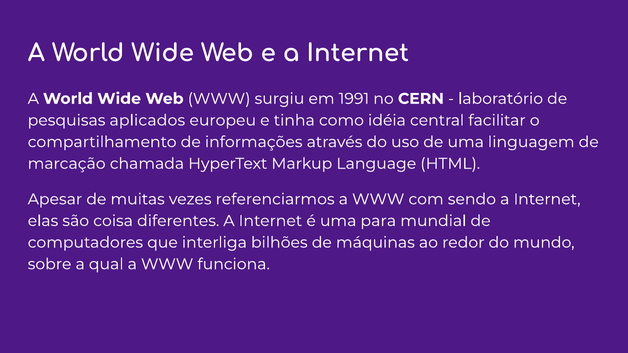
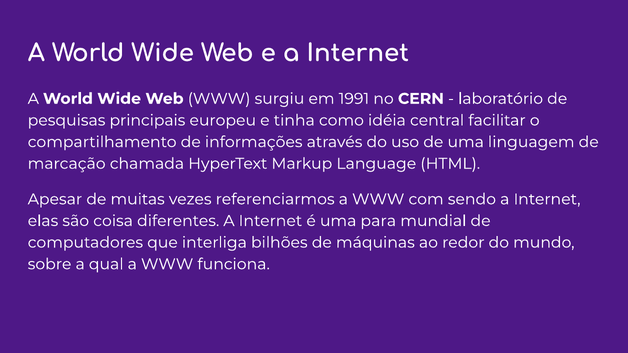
aplicados: aplicados -> principais
